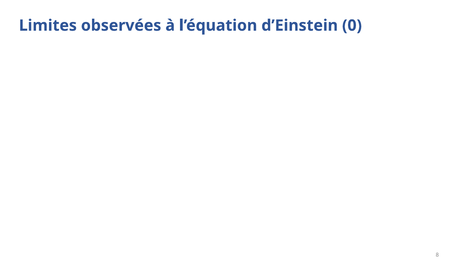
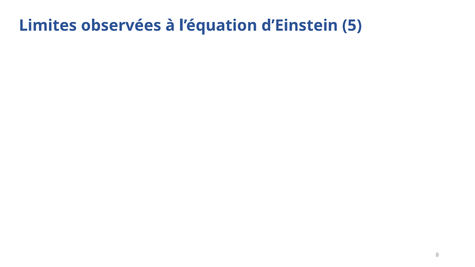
0: 0 -> 5
